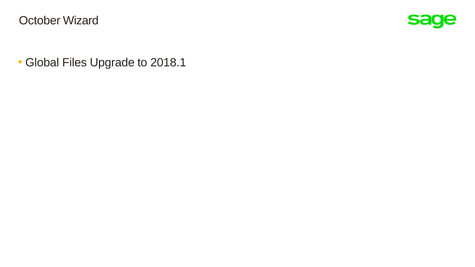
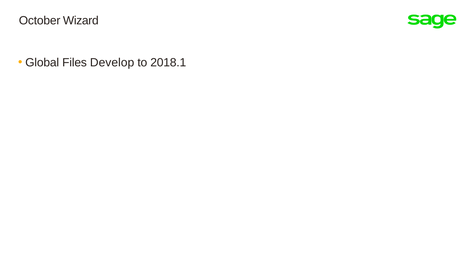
Upgrade: Upgrade -> Develop
